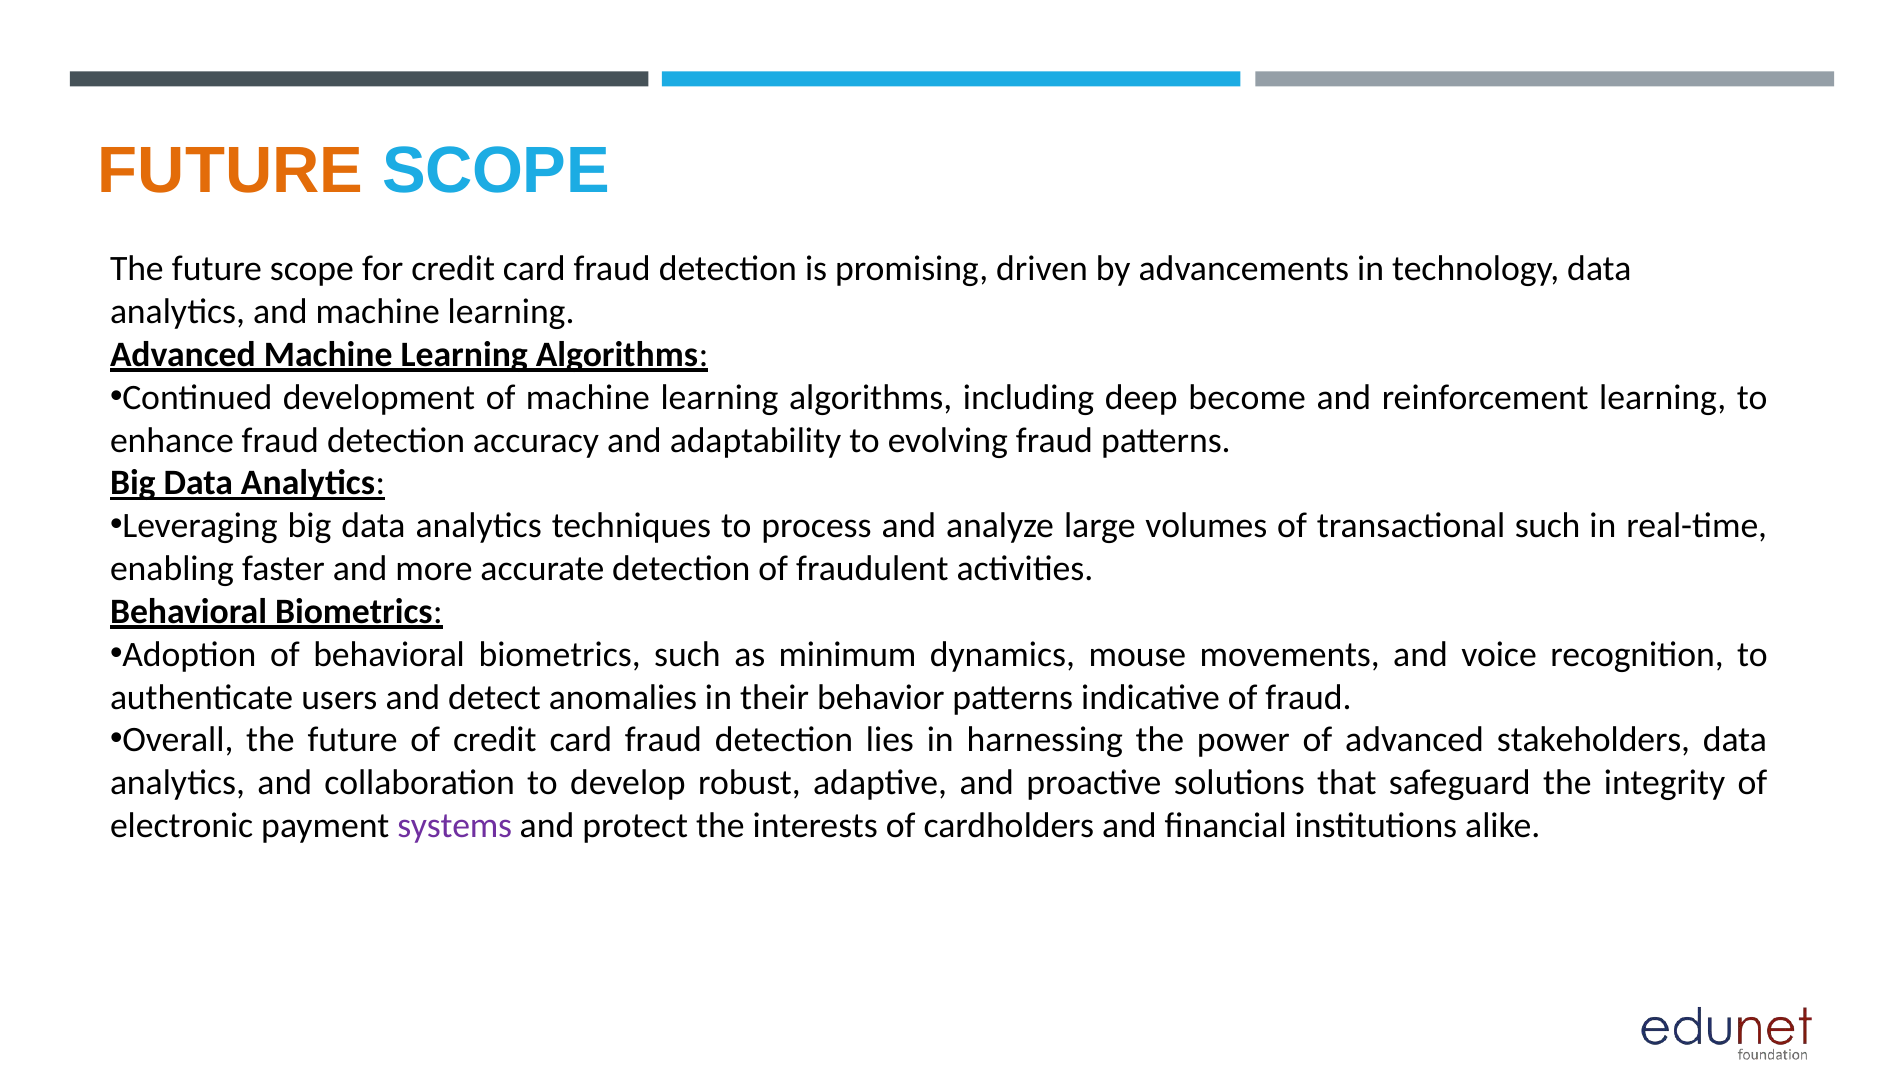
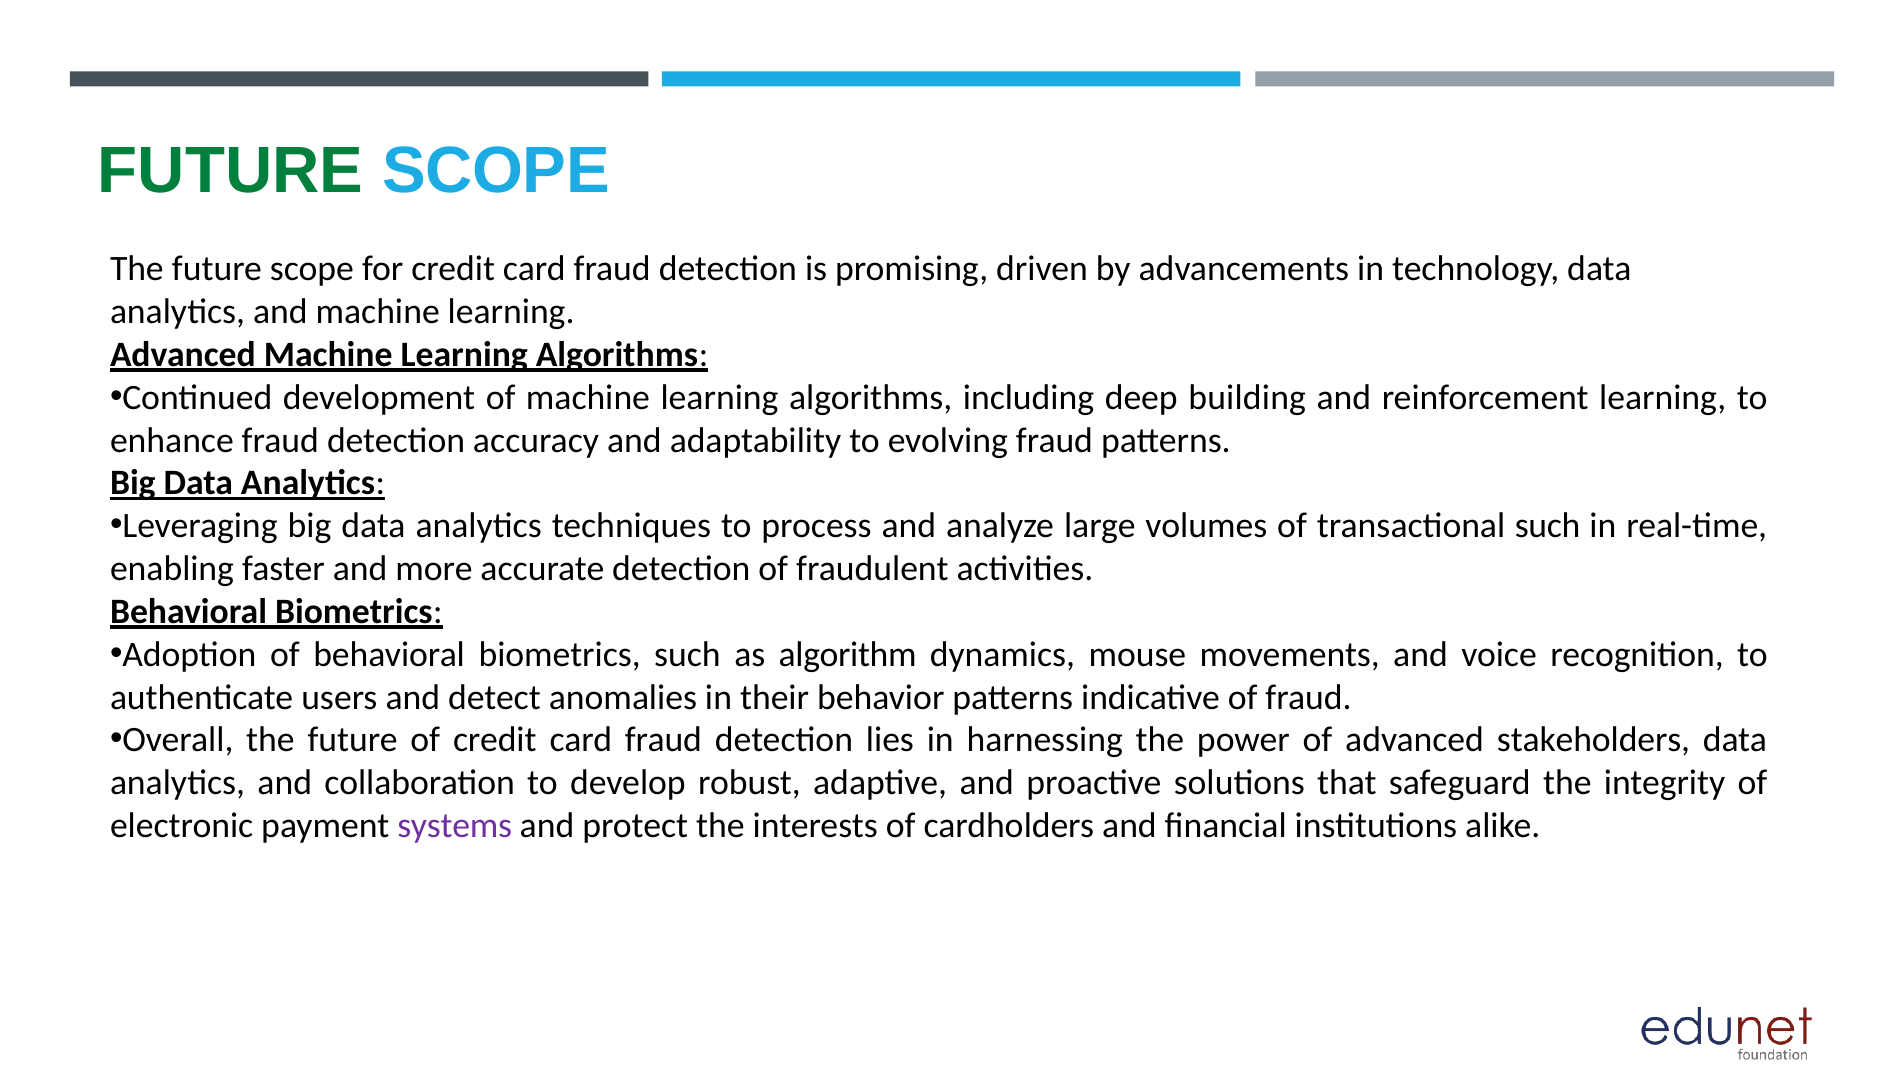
FUTURE at (231, 171) colour: orange -> green
become: become -> building
minimum: minimum -> algorithm
